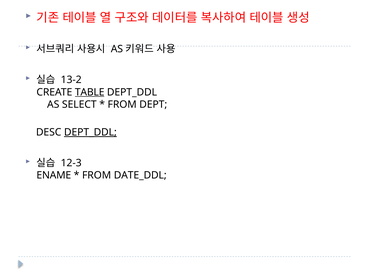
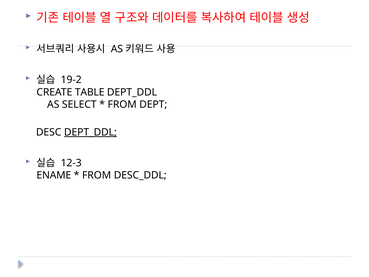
13-2: 13-2 -> 19-2
TABLE underline: present -> none
DATE_DDL: DATE_DDL -> DESC_DDL
